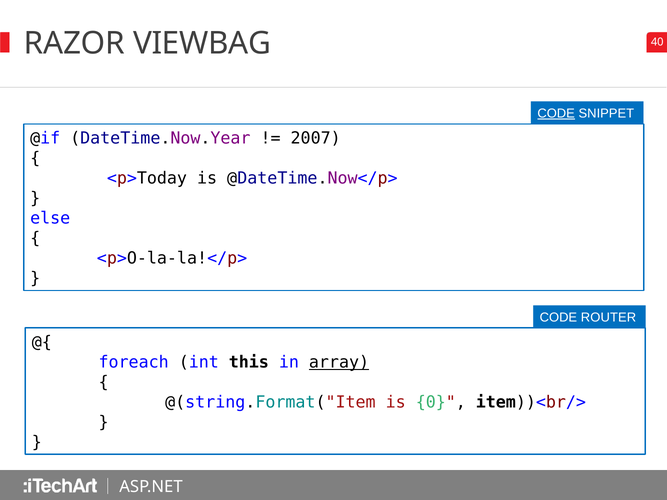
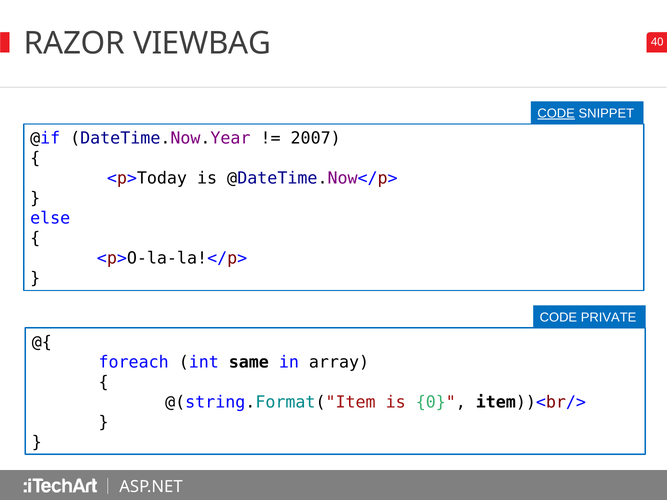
ROUTER: ROUTER -> PRIVATE
this: this -> same
array underline: present -> none
